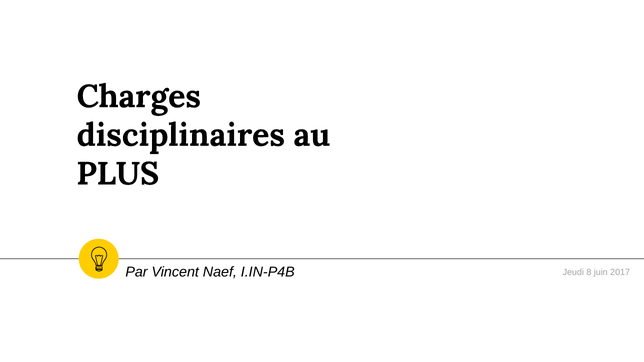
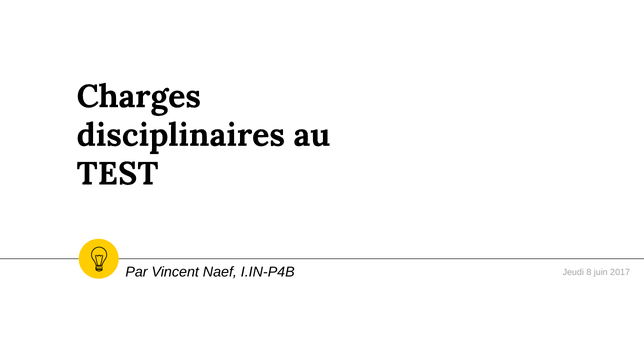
PLUS: PLUS -> TEST
